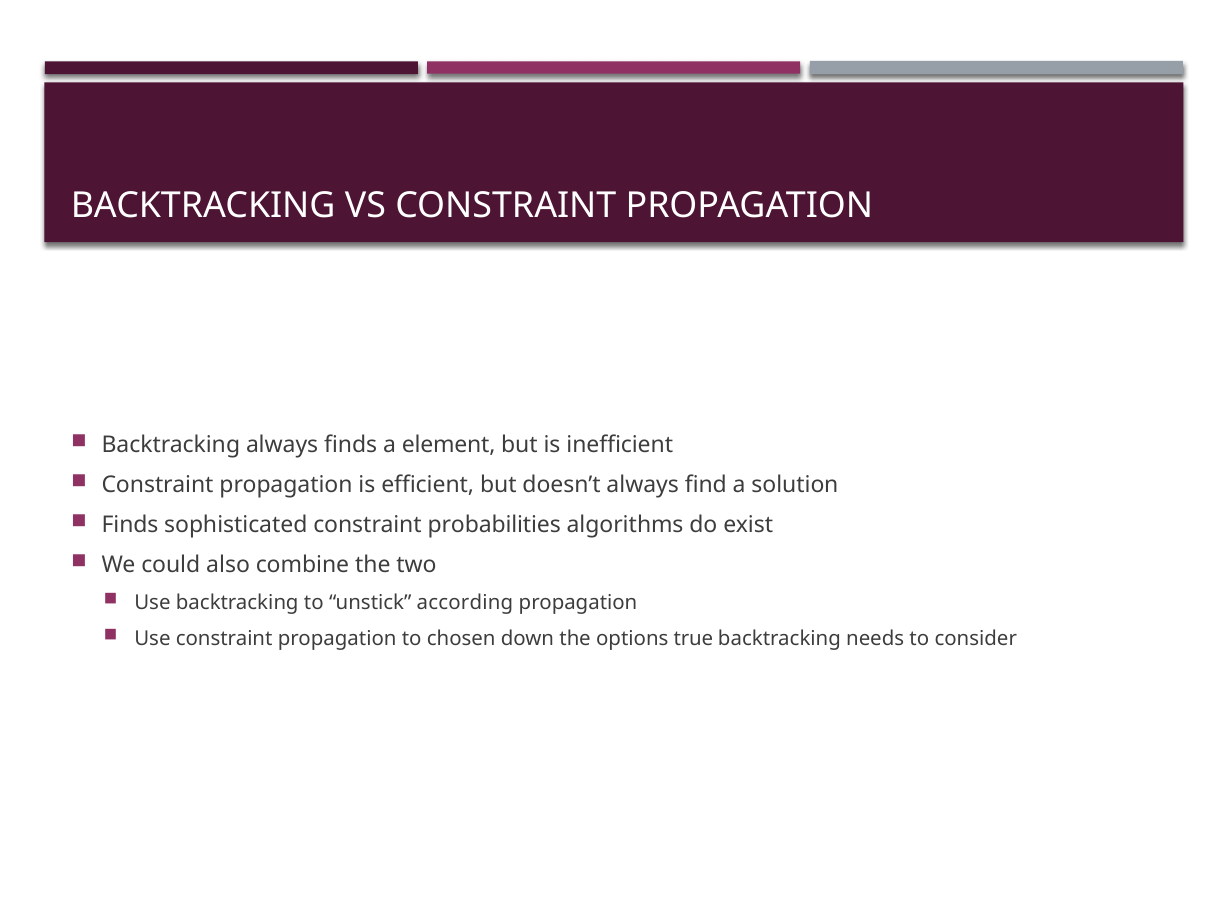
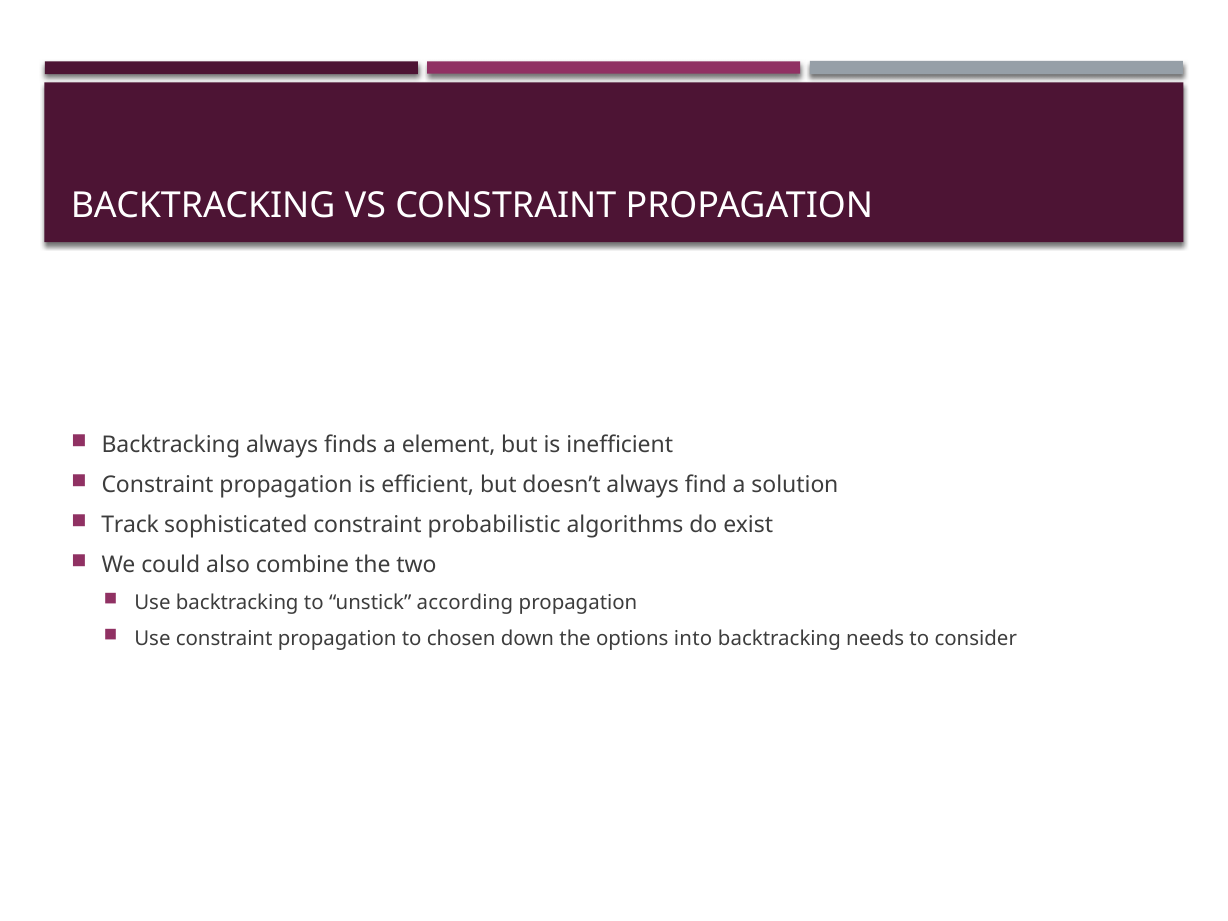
Finds at (130, 525): Finds -> Track
probabilities: probabilities -> probabilistic
true: true -> into
